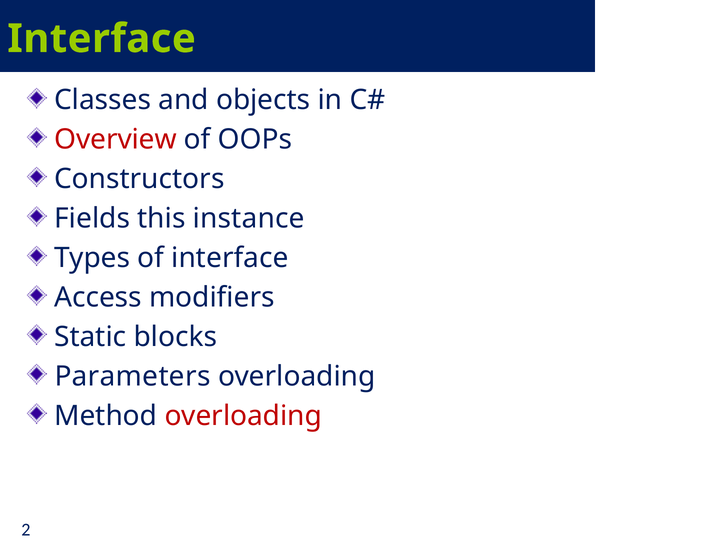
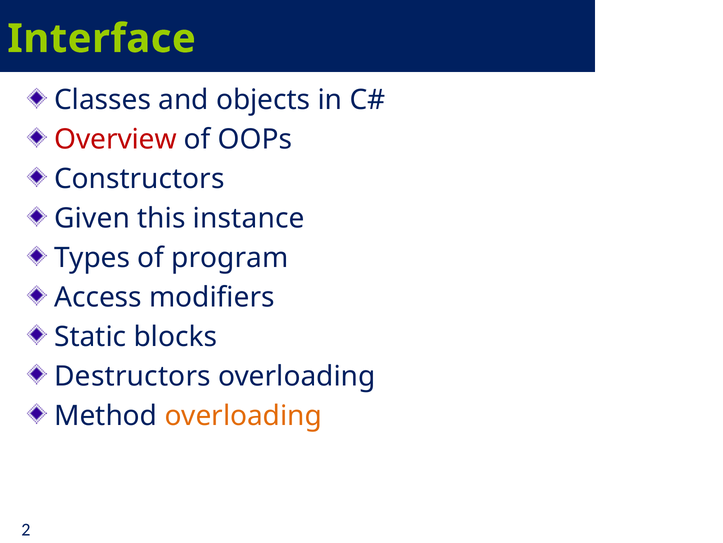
Fields: Fields -> Given
of interface: interface -> program
Parameters: Parameters -> Destructors
overloading at (243, 415) colour: red -> orange
